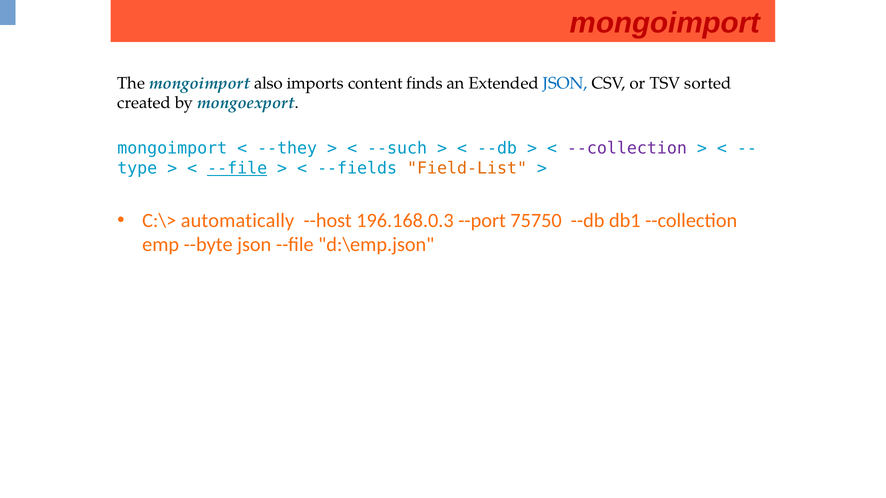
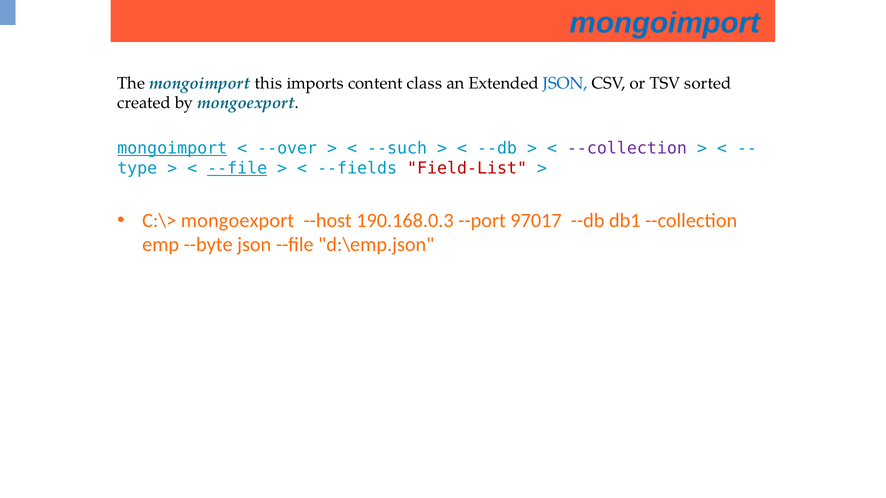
mongoimport at (665, 23) colour: red -> blue
also: also -> this
finds: finds -> class
mongoimport at (172, 149) underline: none -> present
--they: --they -> --over
Field-List colour: orange -> red
C:\> automatically: automatically -> mongoexport
196.168.0.3: 196.168.0.3 -> 190.168.0.3
75750: 75750 -> 97017
